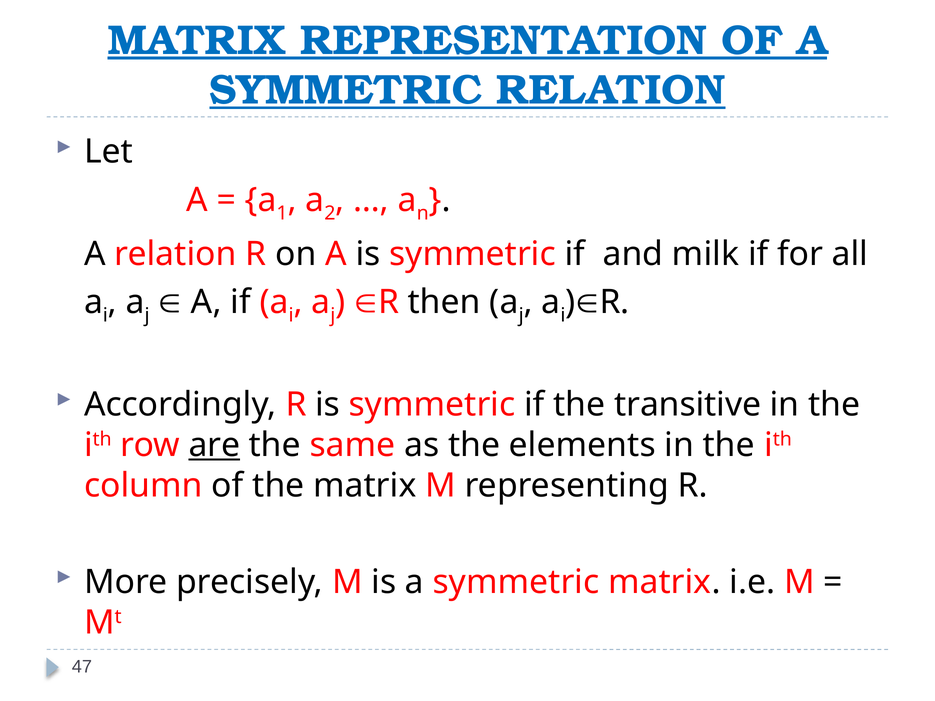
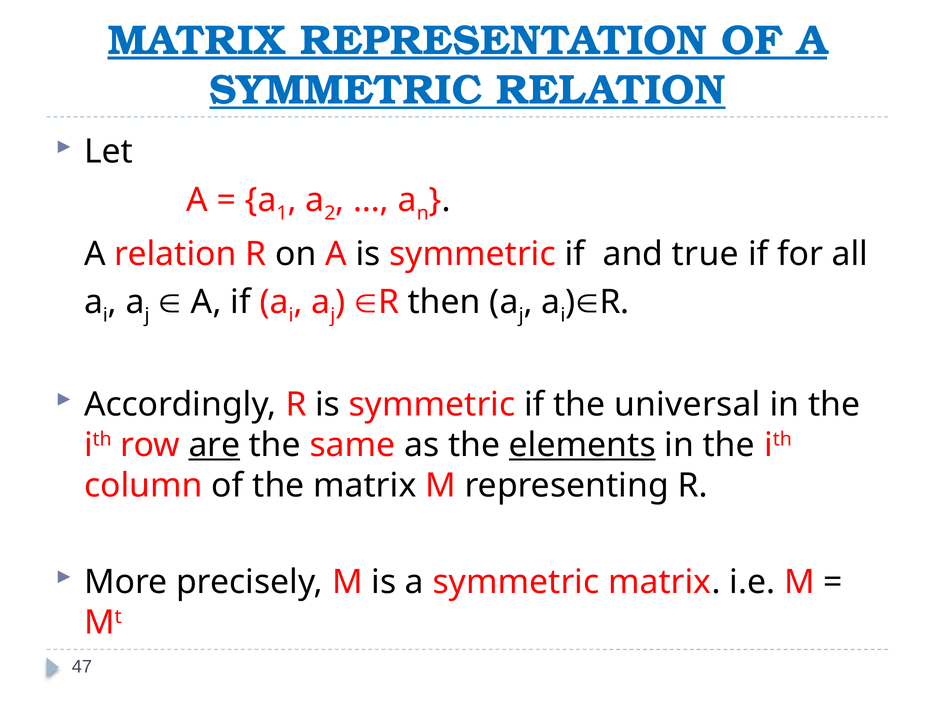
milk: milk -> true
transitive: transitive -> universal
elements underline: none -> present
